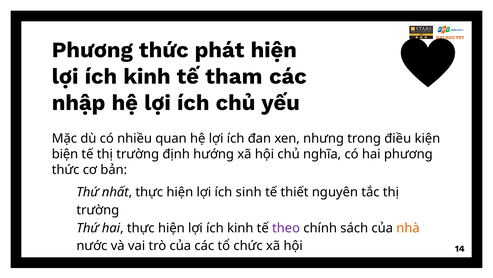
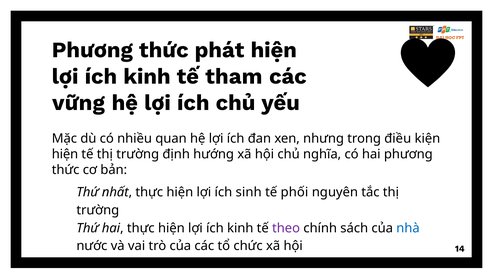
nhập: nhập -> vững
biện at (65, 154): biện -> hiện
thiết: thiết -> phối
nhà colour: orange -> blue
